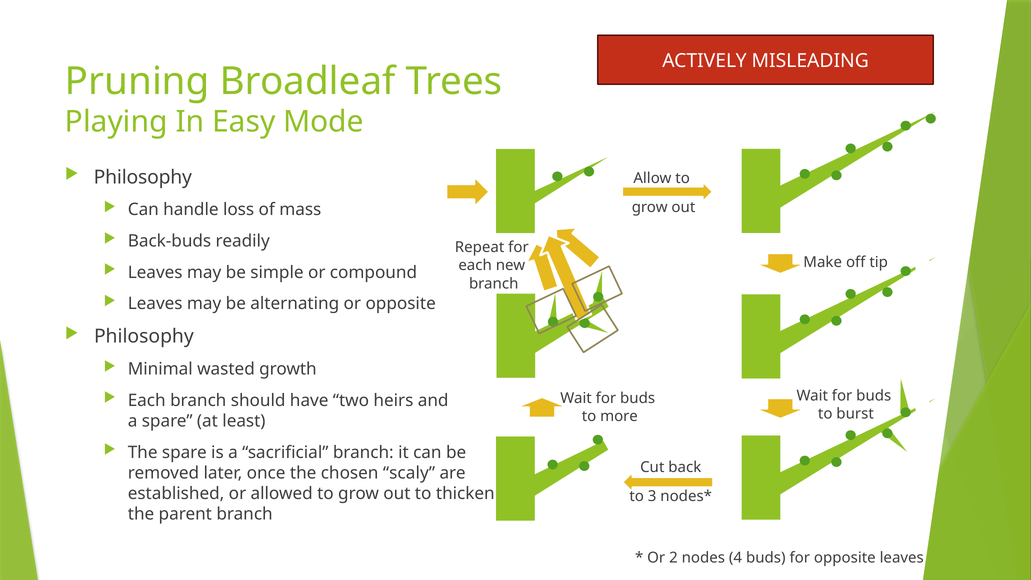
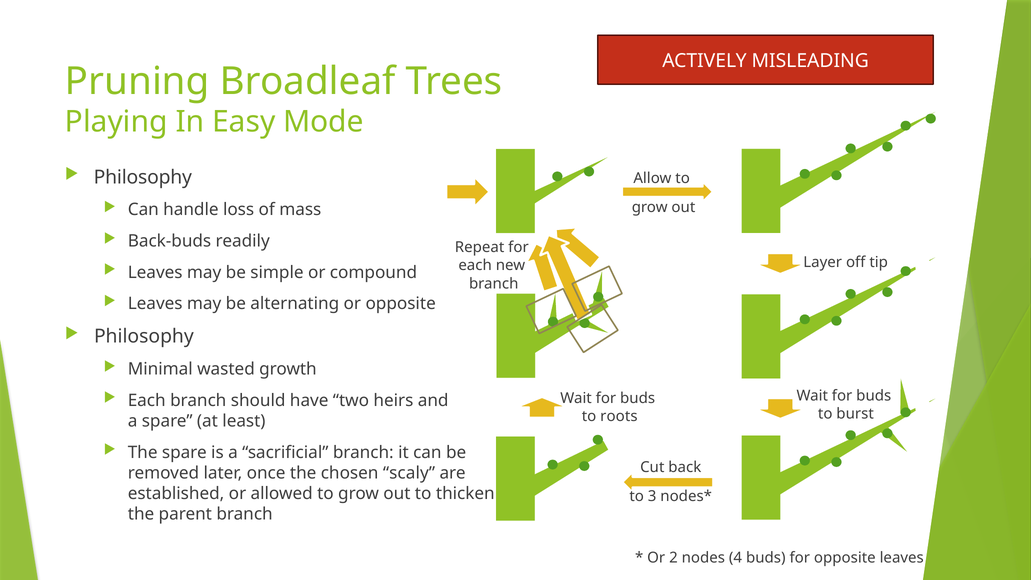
Make: Make -> Layer
more: more -> roots
